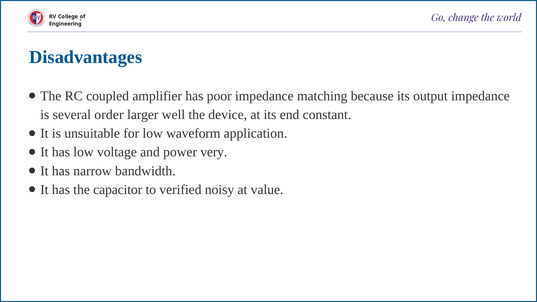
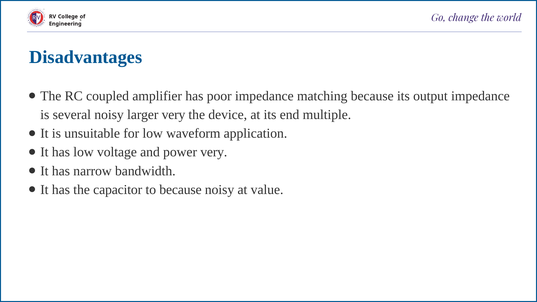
several order: order -> noisy
larger well: well -> very
constant: constant -> multiple
to verified: verified -> because
